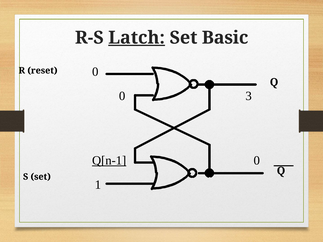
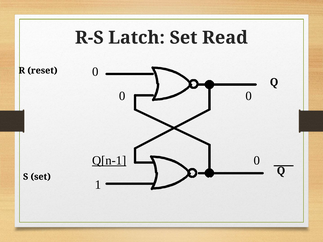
Latch underline: present -> none
Basic: Basic -> Read
3 at (249, 96): 3 -> 0
